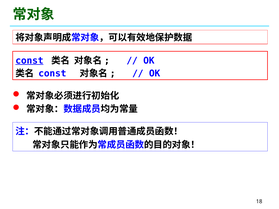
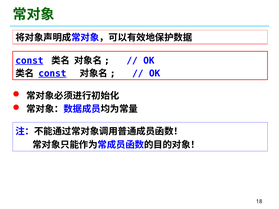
const at (52, 73) underline: none -> present
